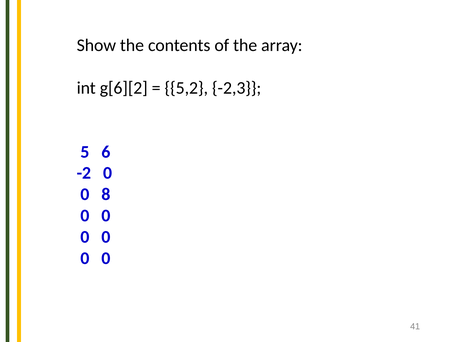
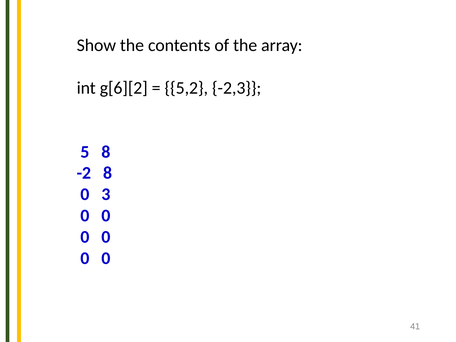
5 6: 6 -> 8
-2 0: 0 -> 8
8: 8 -> 3
